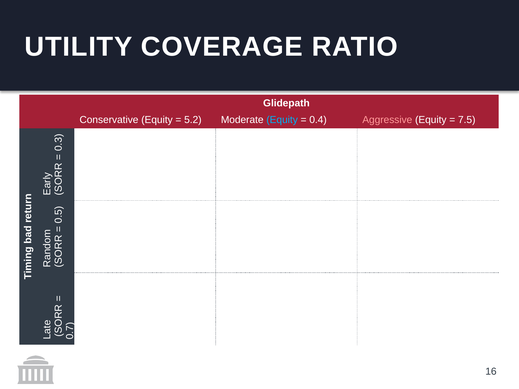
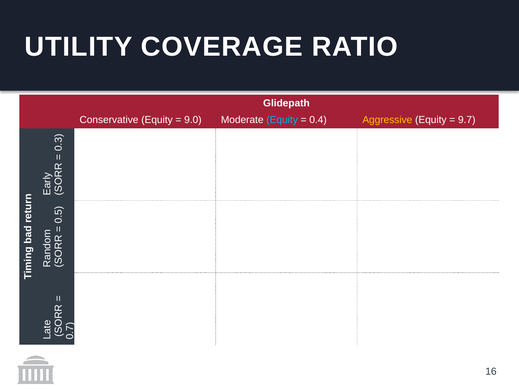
5.2: 5.2 -> 9.0
Aggressive colour: pink -> yellow
7.5: 7.5 -> 9.7
